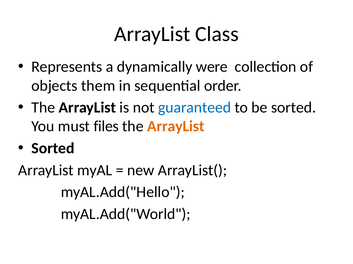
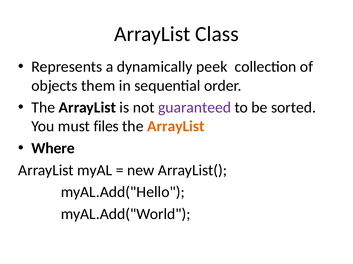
were: were -> peek
guaranteed colour: blue -> purple
Sorted at (53, 149): Sorted -> Where
